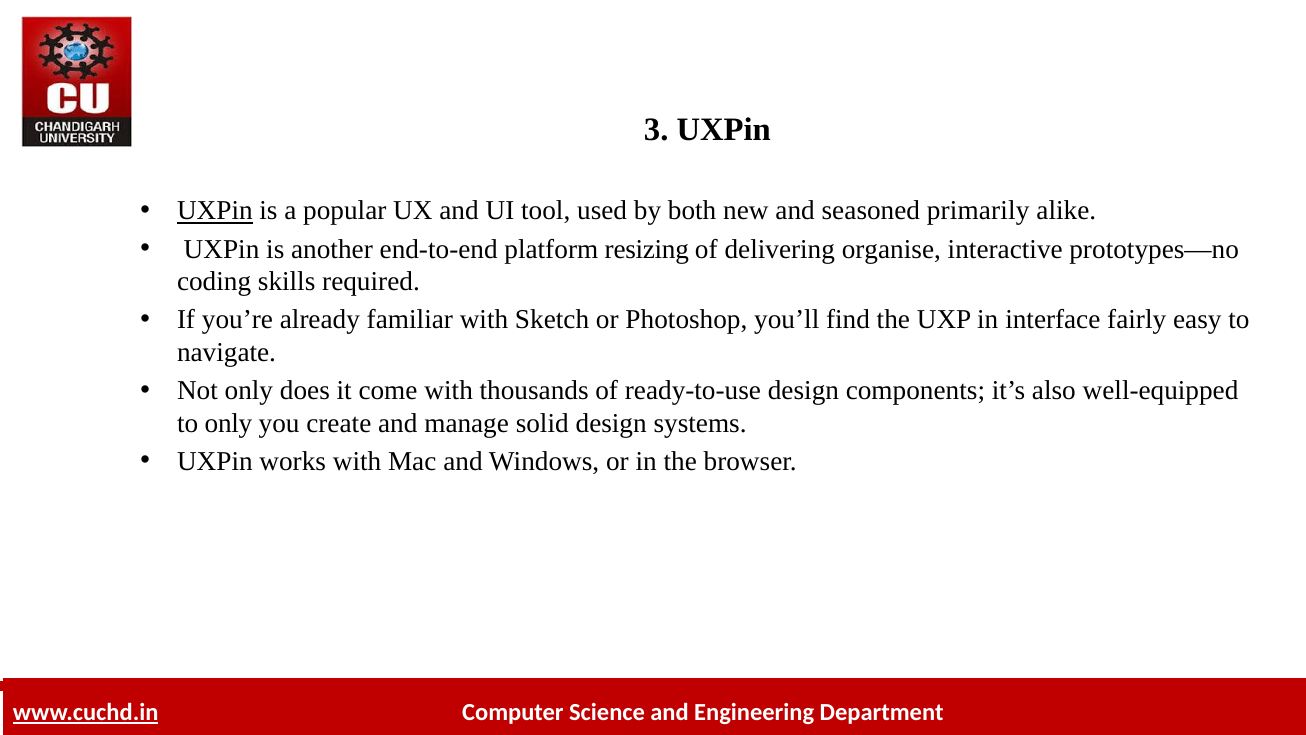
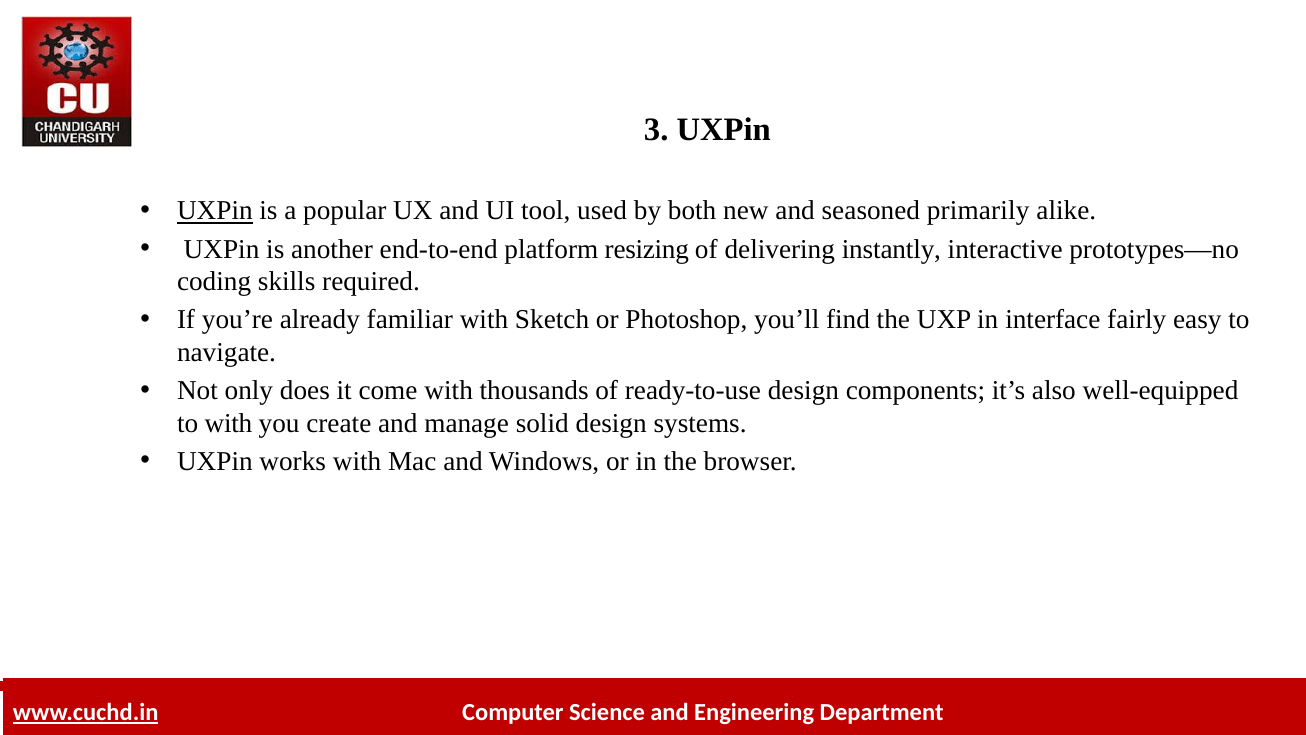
organise: organise -> instantly
to only: only -> with
